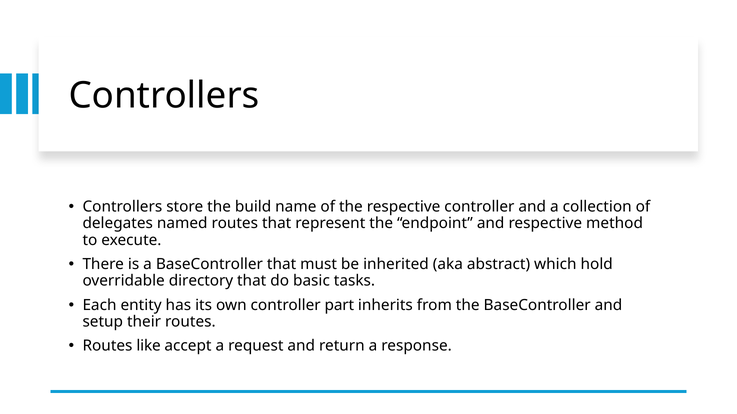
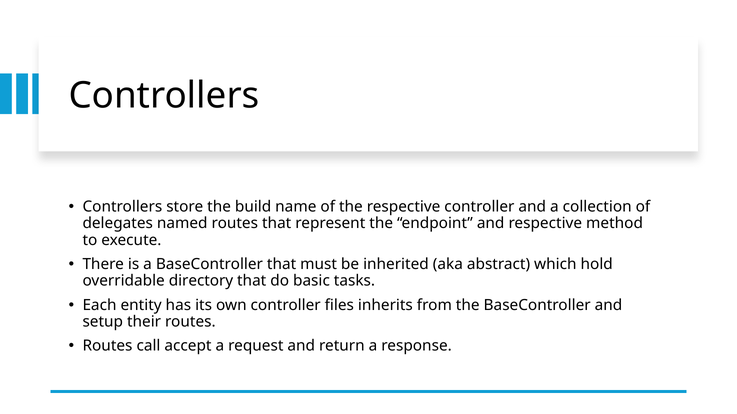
part: part -> files
like: like -> call
